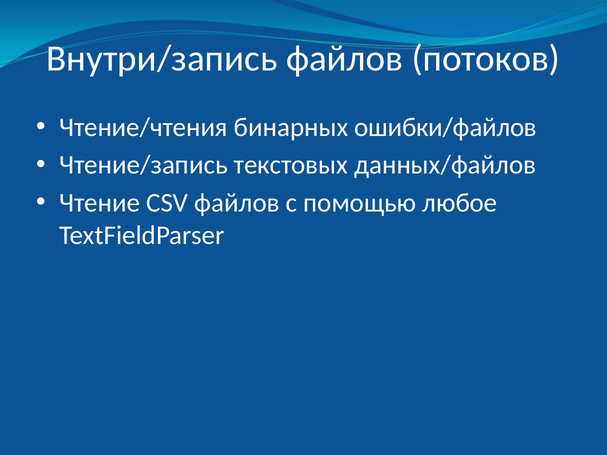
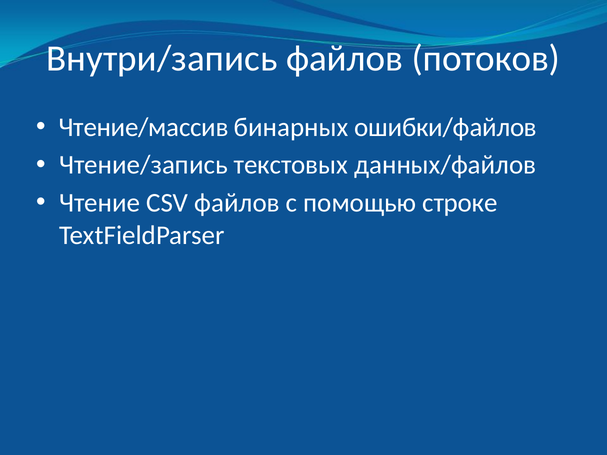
Чтение/чтения: Чтение/чтения -> Чтение/массив
любое: любое -> строке
